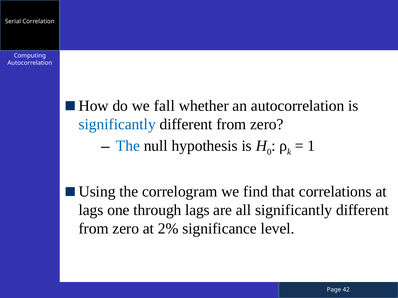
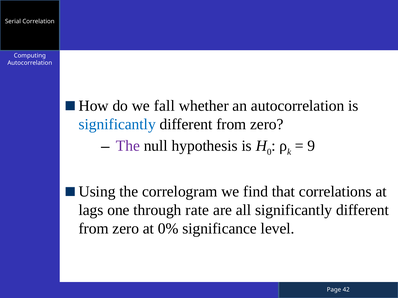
The at (128, 146) colour: blue -> purple
1: 1 -> 9
through lags: lags -> rate
2%: 2% -> 0%
